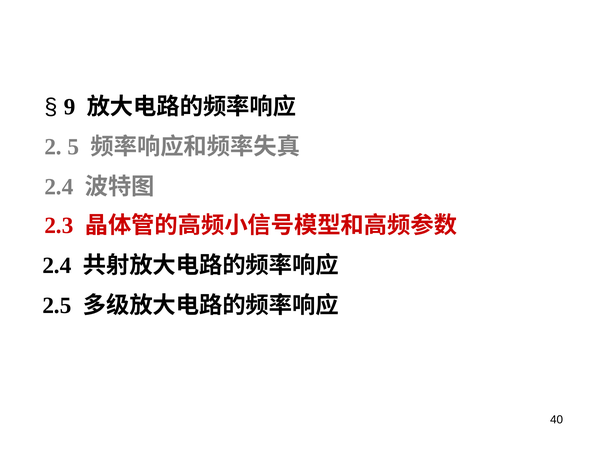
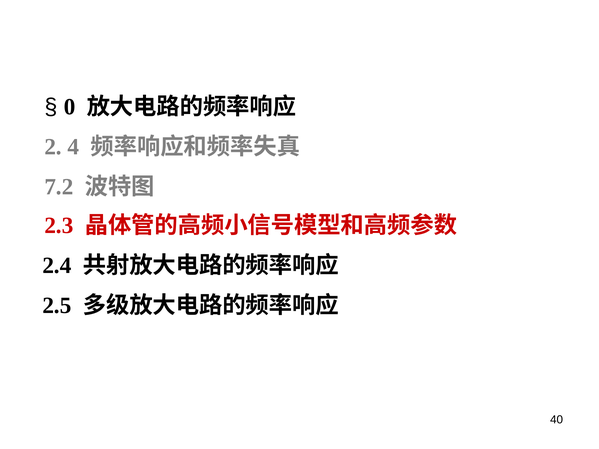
9: 9 -> 0
5: 5 -> 4
2.4 at (59, 187): 2.4 -> 7.2
